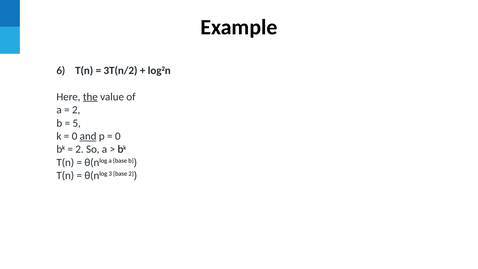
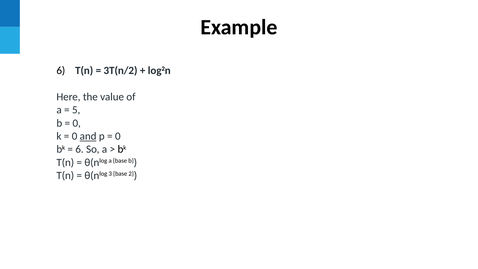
the underline: present -> none
2 at (76, 110): 2 -> 5
5 at (77, 123): 5 -> 0
2 at (80, 149): 2 -> 6
